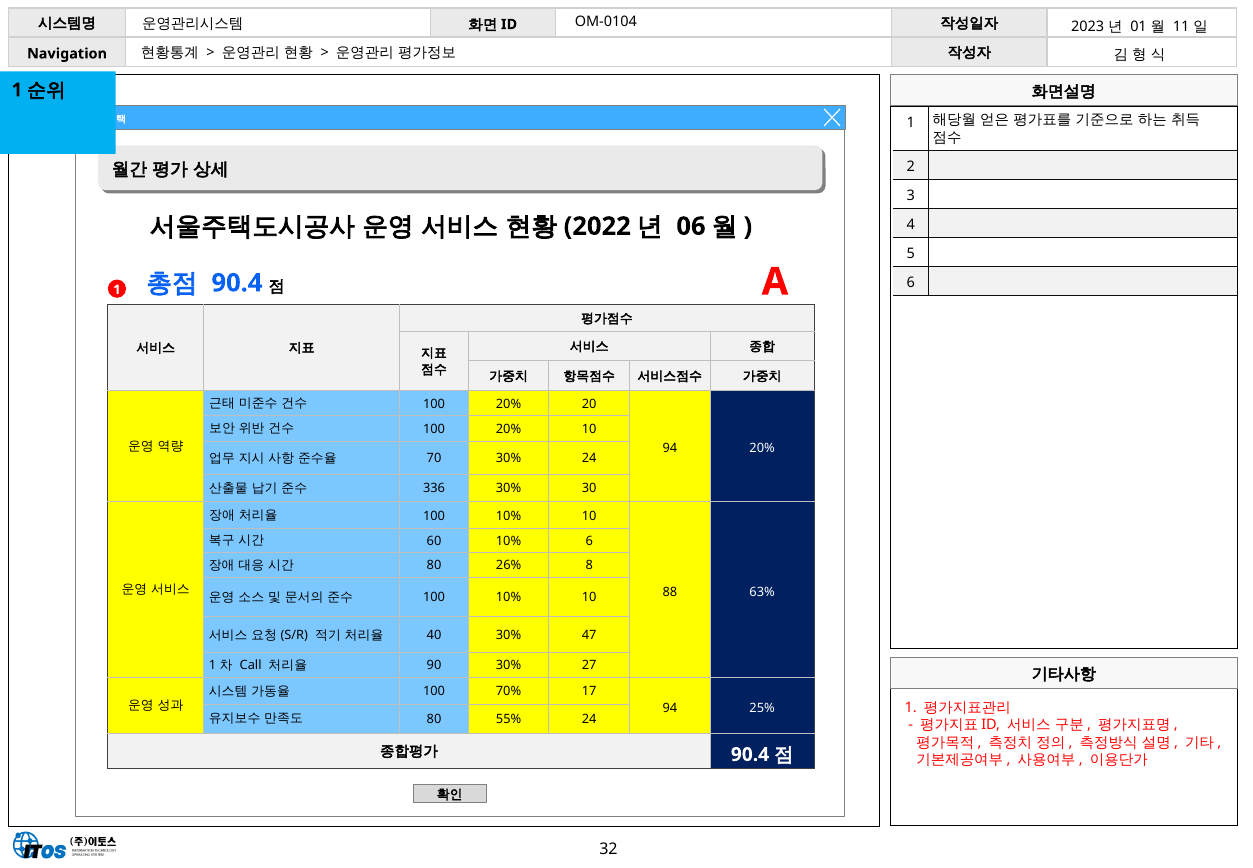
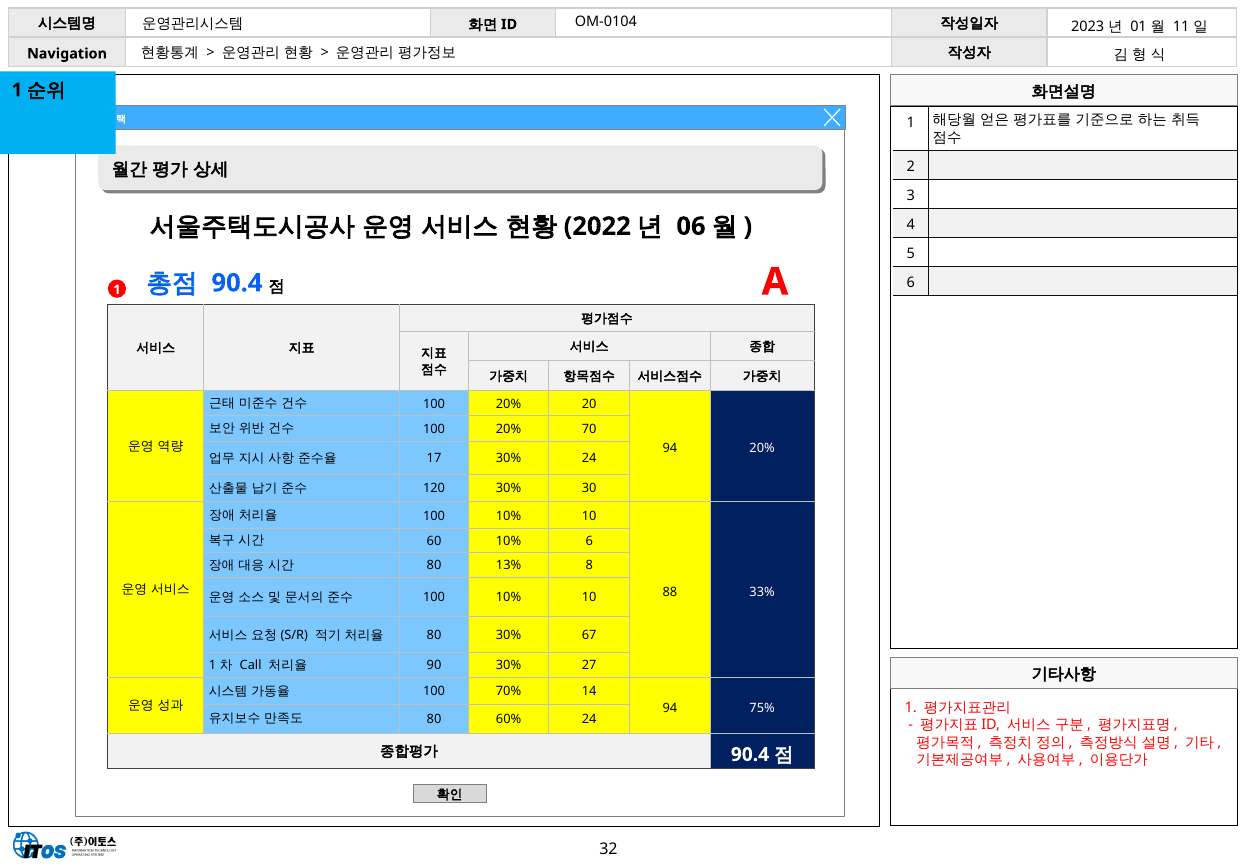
20% 10: 10 -> 70
70: 70 -> 17
336: 336 -> 120
26%: 26% -> 13%
63%: 63% -> 33%
40 at (434, 635): 40 -> 80
47: 47 -> 67
17: 17 -> 14
25%: 25% -> 75%
55%: 55% -> 60%
